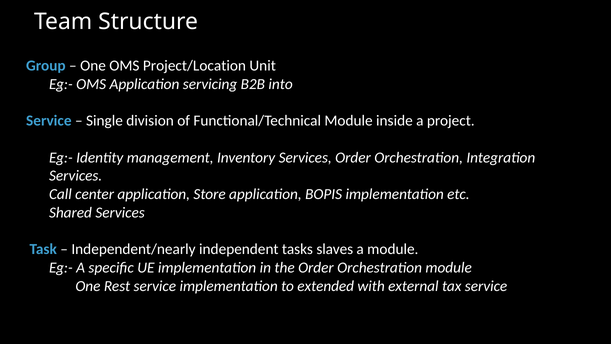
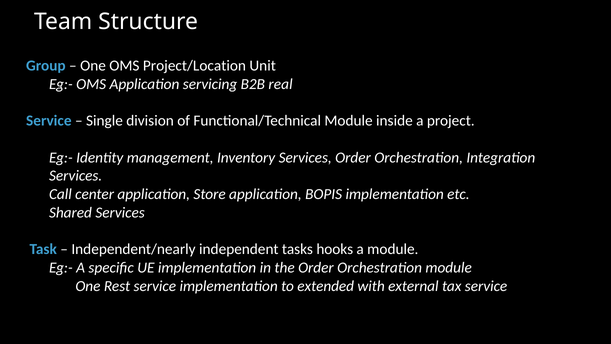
into: into -> real
slaves: slaves -> hooks
